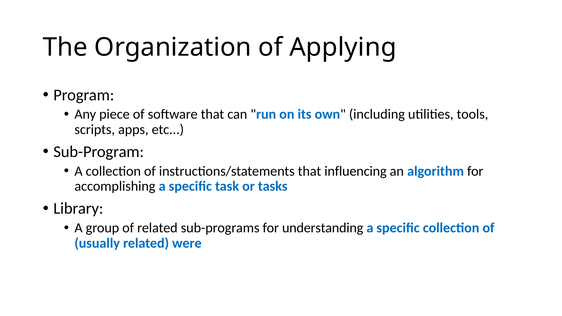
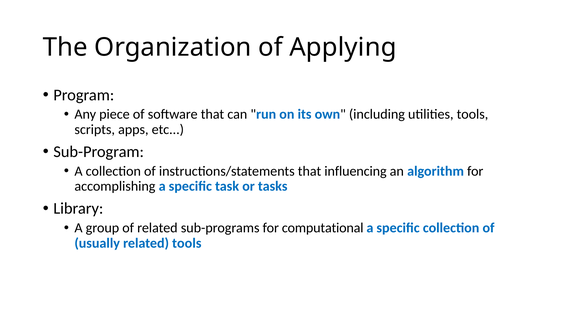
understanding: understanding -> computational
related were: were -> tools
